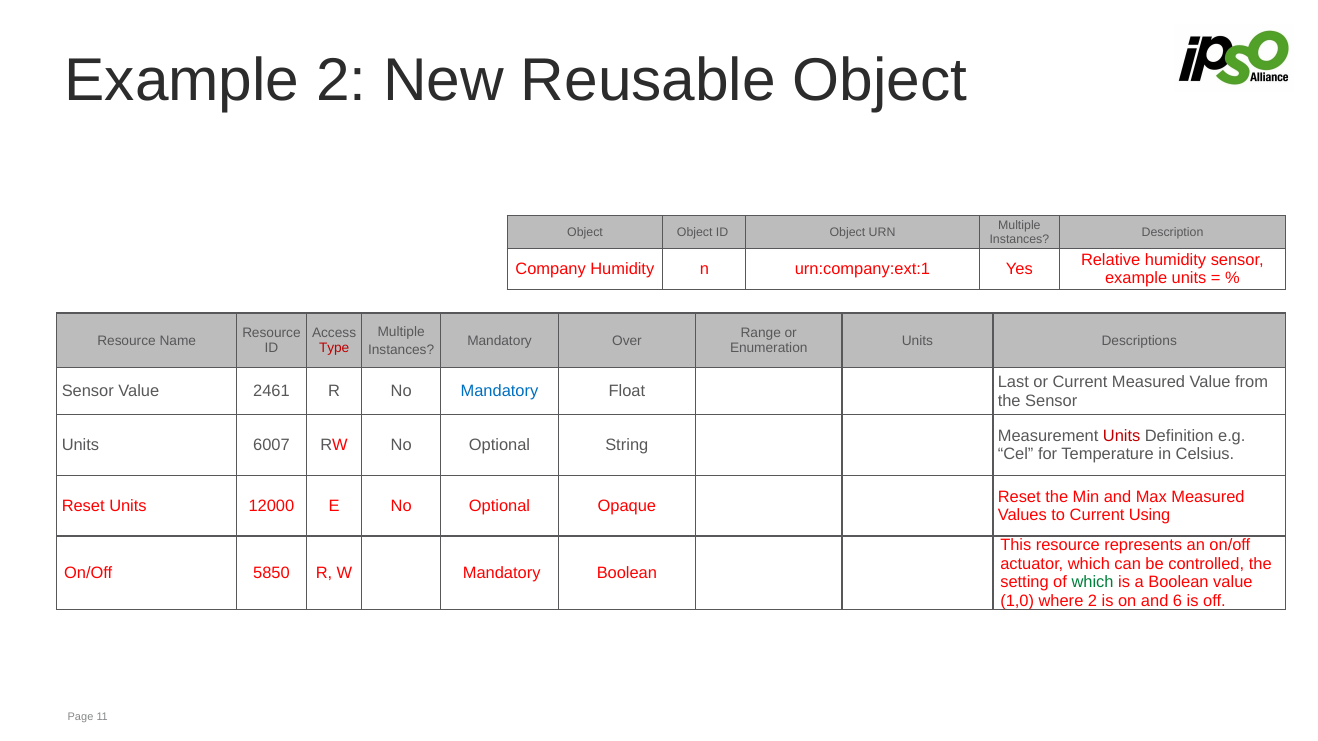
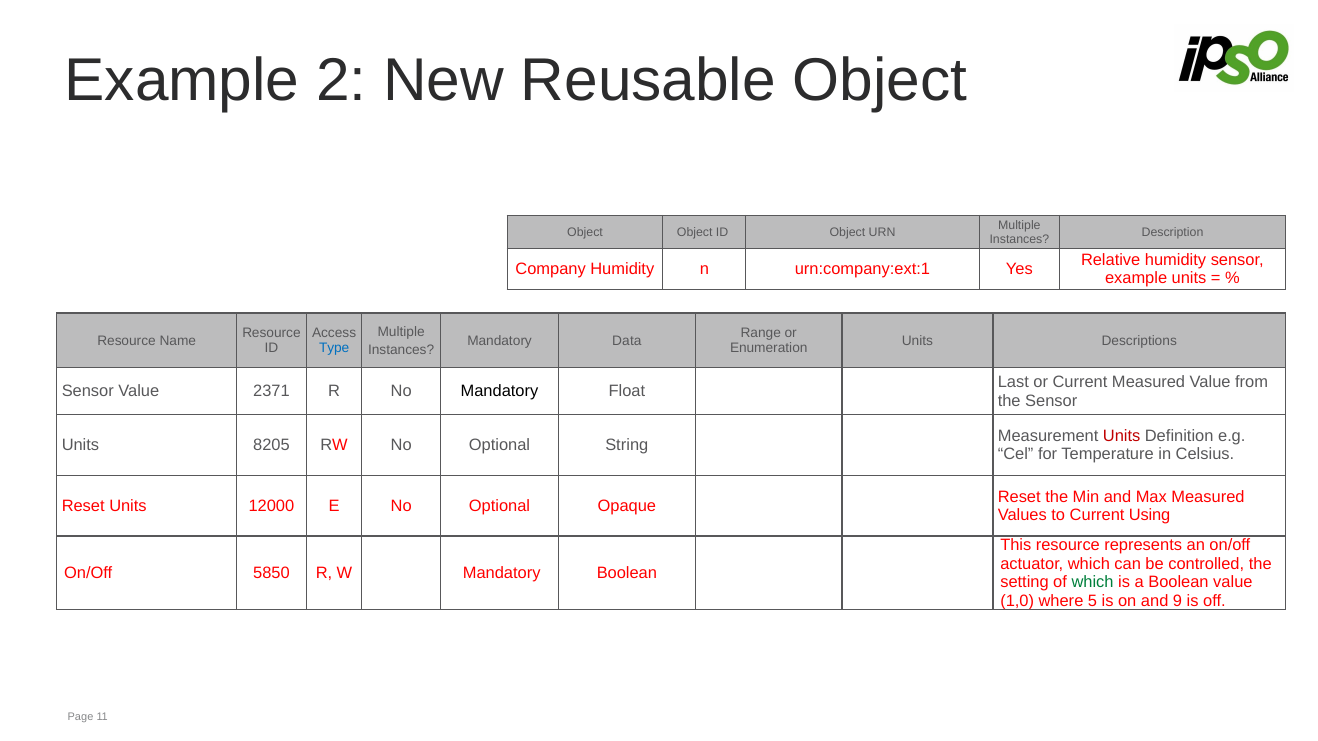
Over: Over -> Data
Type colour: red -> blue
2461: 2461 -> 2371
Mandatory at (499, 392) colour: blue -> black
6007: 6007 -> 8205
where 2: 2 -> 5
6: 6 -> 9
